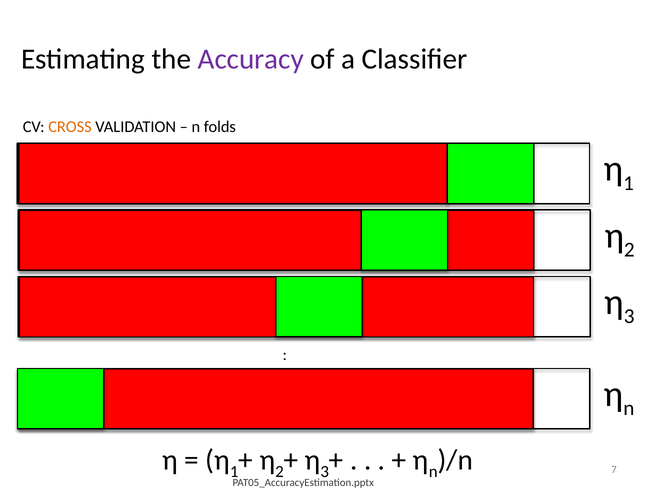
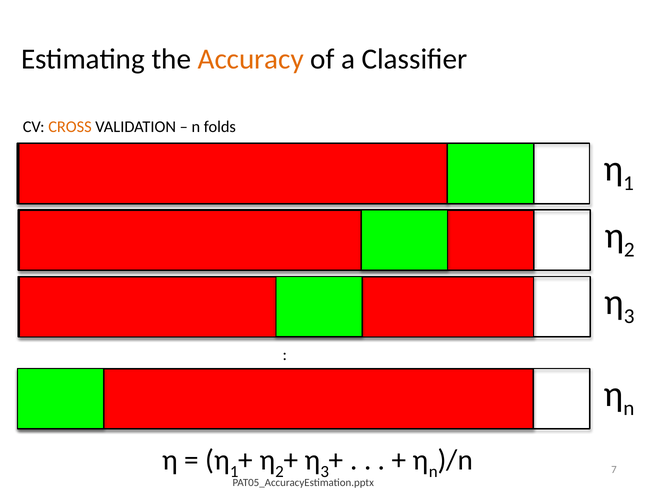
Accuracy colour: purple -> orange
